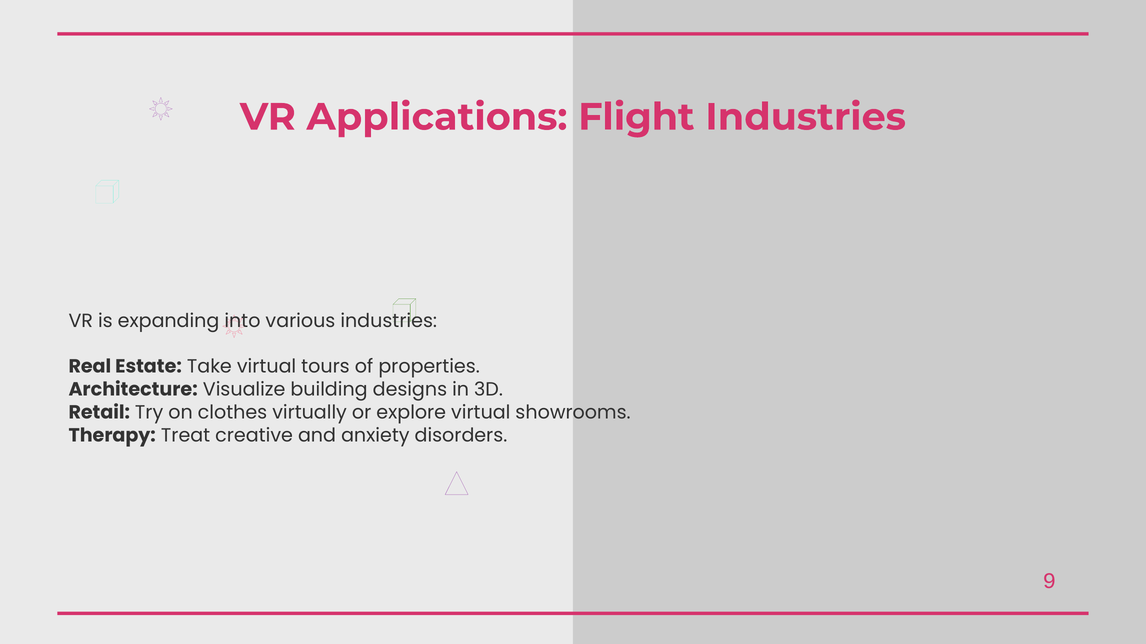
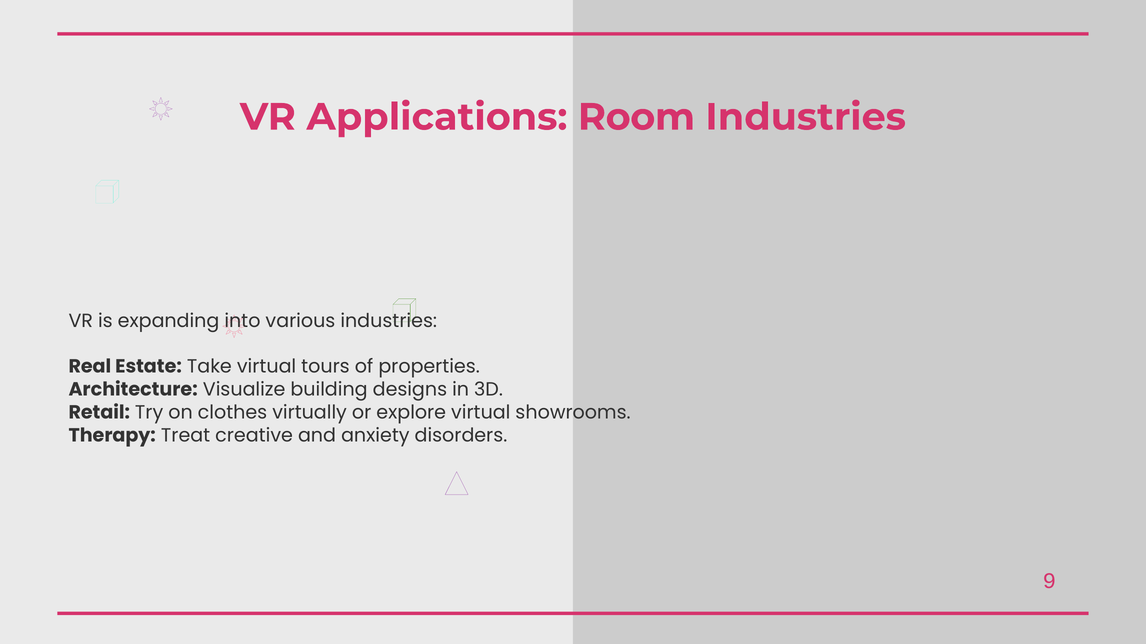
Flight: Flight -> Room
